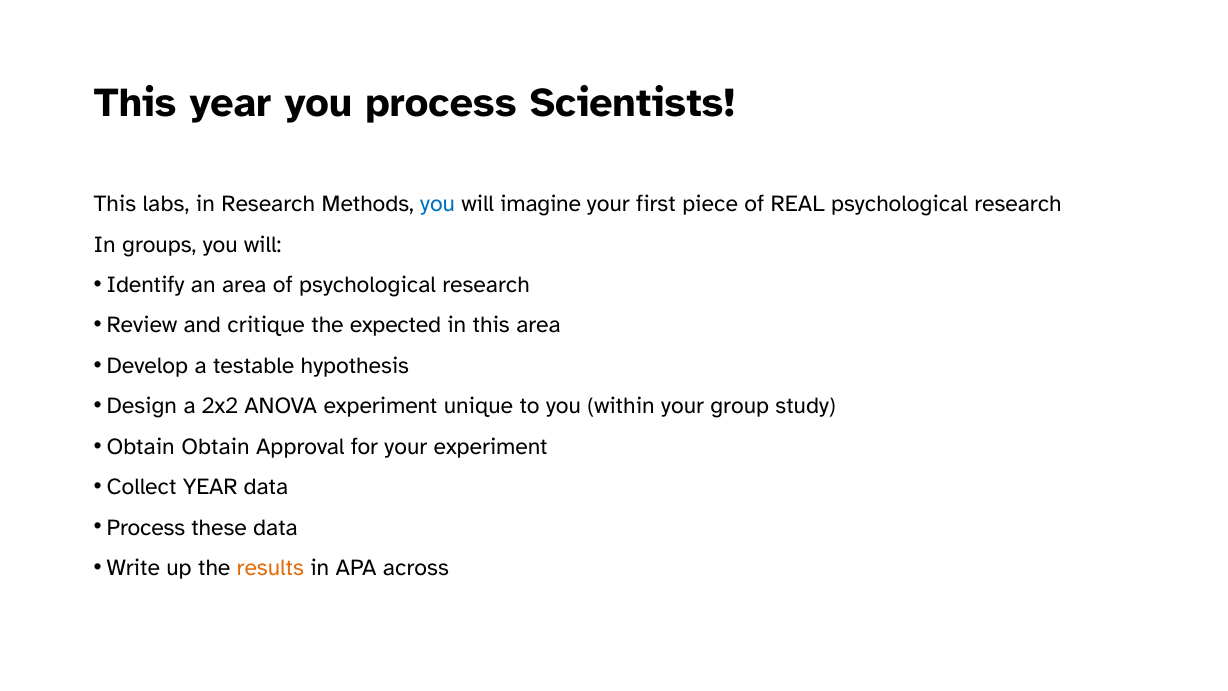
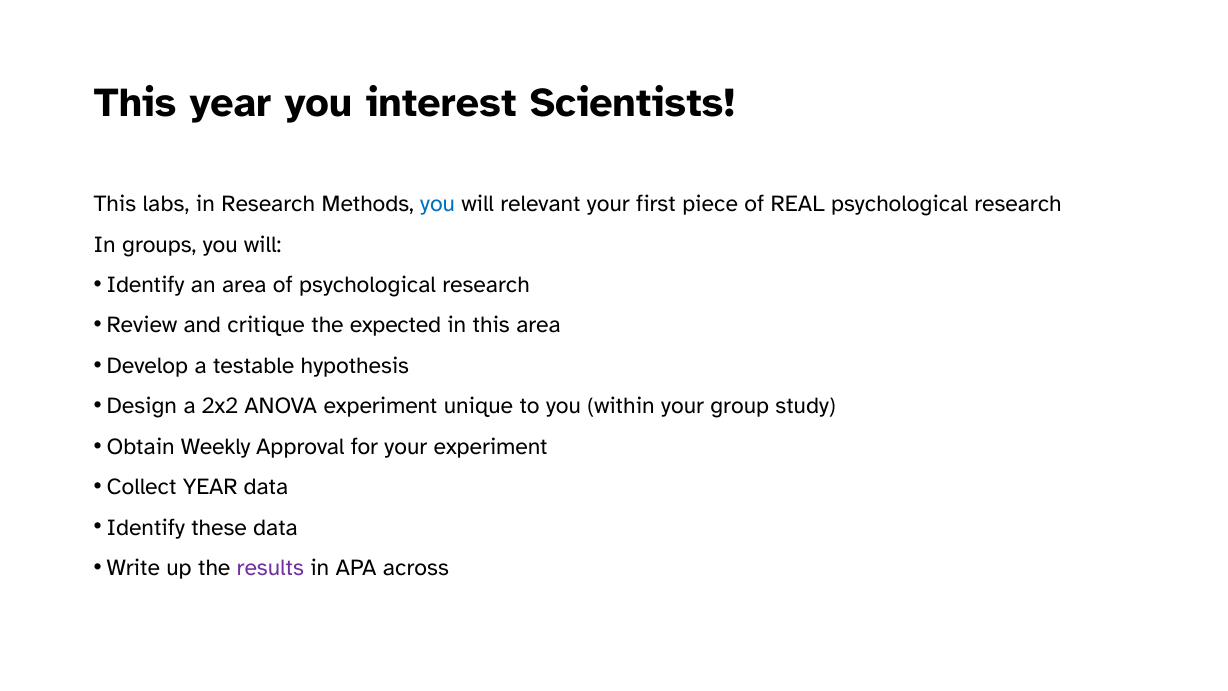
you process: process -> interest
imagine: imagine -> relevant
Obtain Obtain: Obtain -> Weekly
Process at (146, 527): Process -> Identify
results colour: orange -> purple
